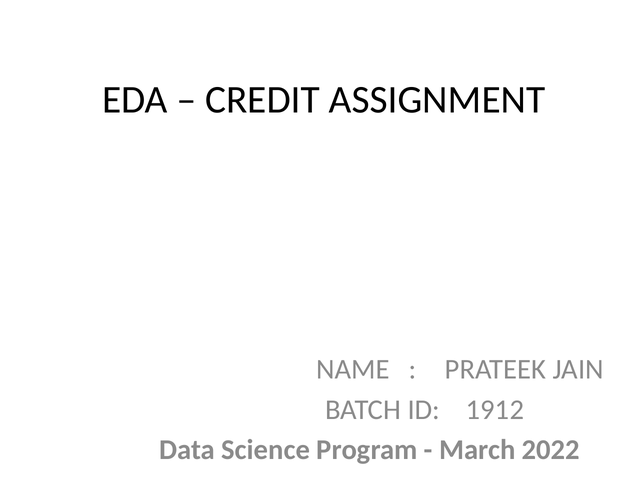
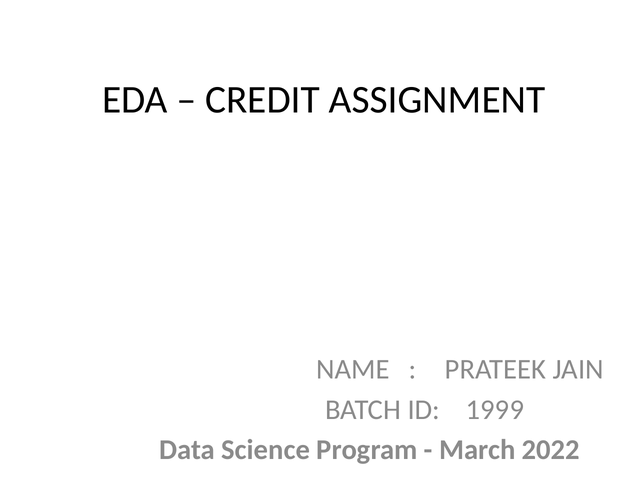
1912: 1912 -> 1999
